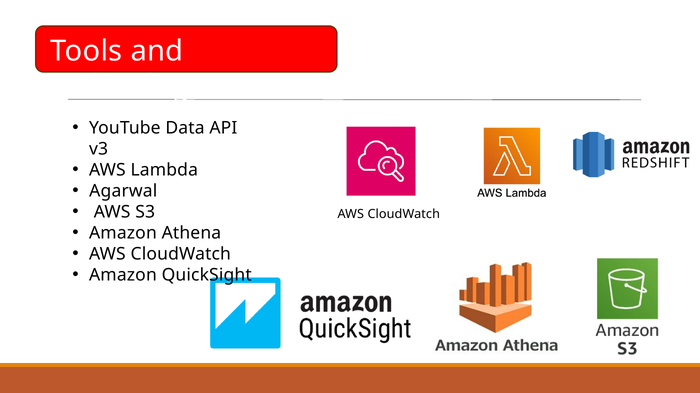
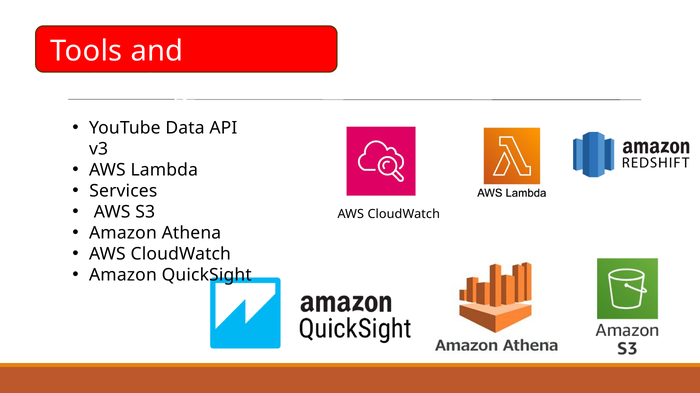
Agarwal: Agarwal -> Services
